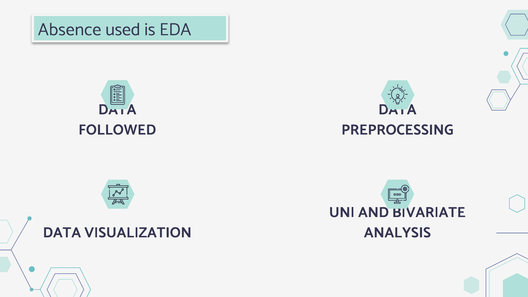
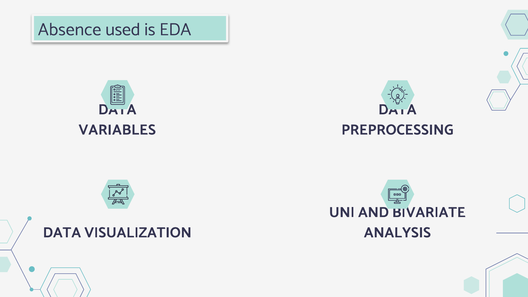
FOLLOWED: FOLLOWED -> VARIABLES
